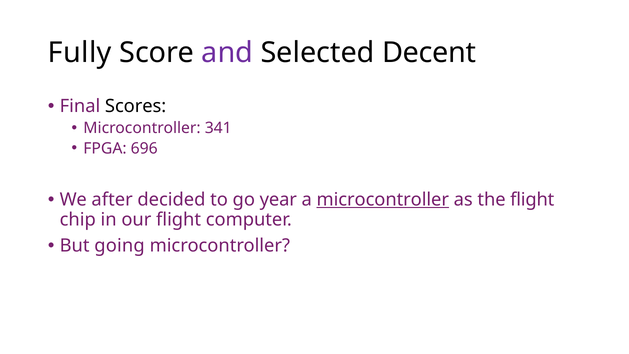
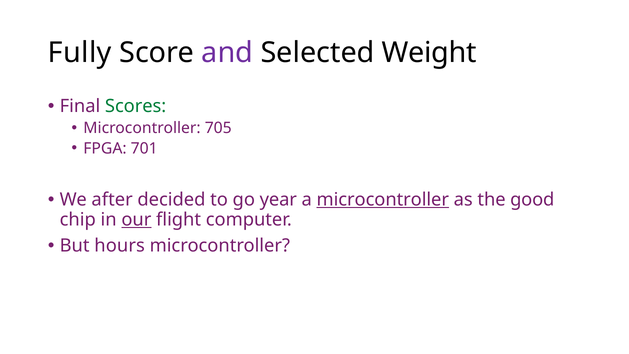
Decent: Decent -> Weight
Scores colour: black -> green
341: 341 -> 705
696: 696 -> 701
the flight: flight -> good
our underline: none -> present
going: going -> hours
